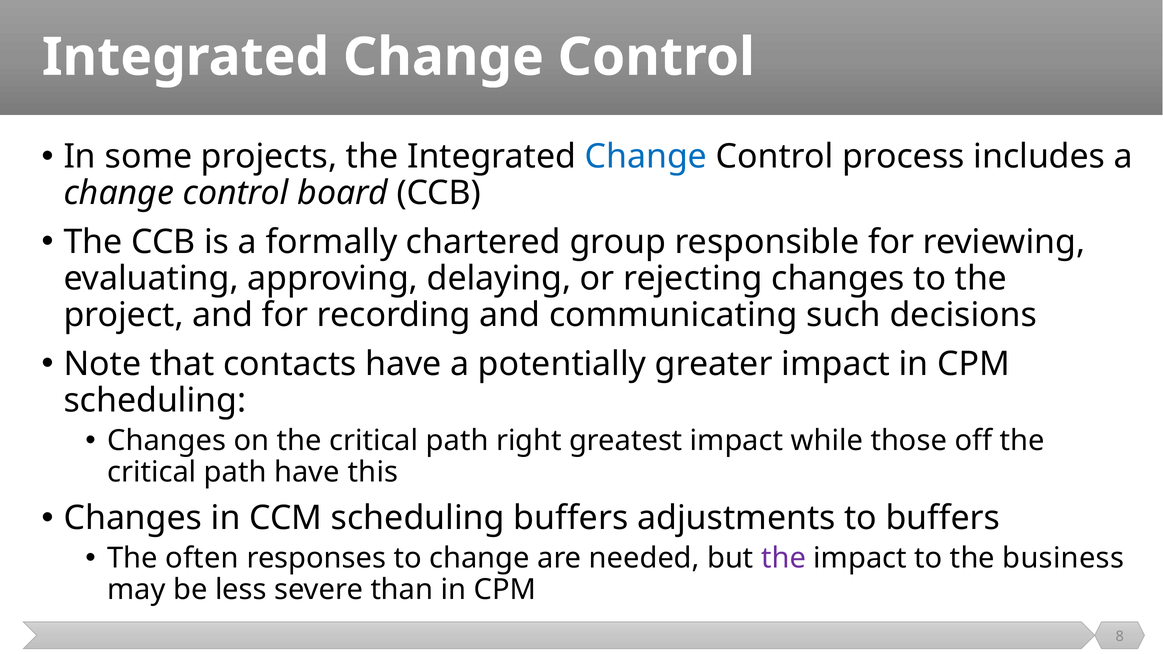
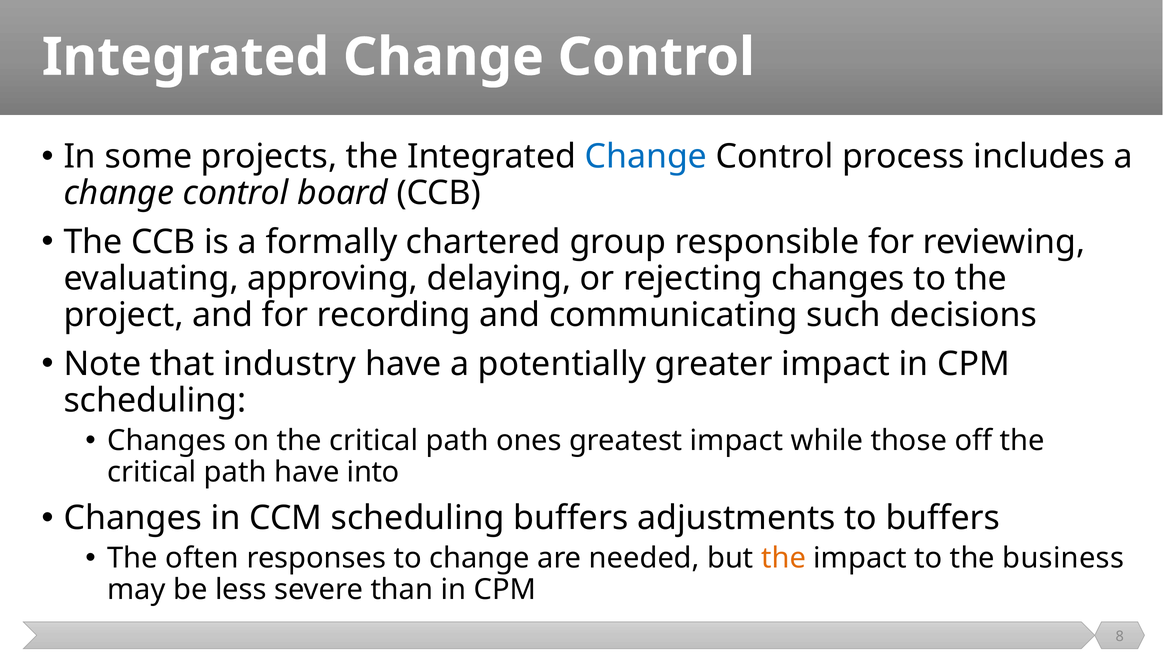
contacts: contacts -> industry
right: right -> ones
this: this -> into
the at (784, 558) colour: purple -> orange
